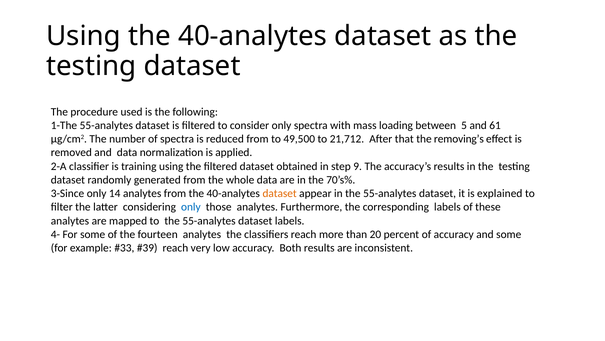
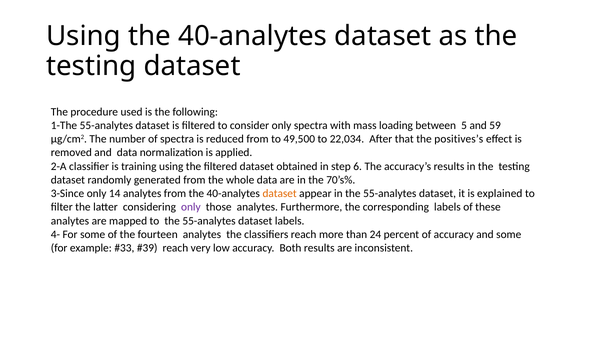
61: 61 -> 59
21,712: 21,712 -> 22,034
removing’s: removing’s -> positives’s
9: 9 -> 6
only at (191, 207) colour: blue -> purple
20: 20 -> 24
